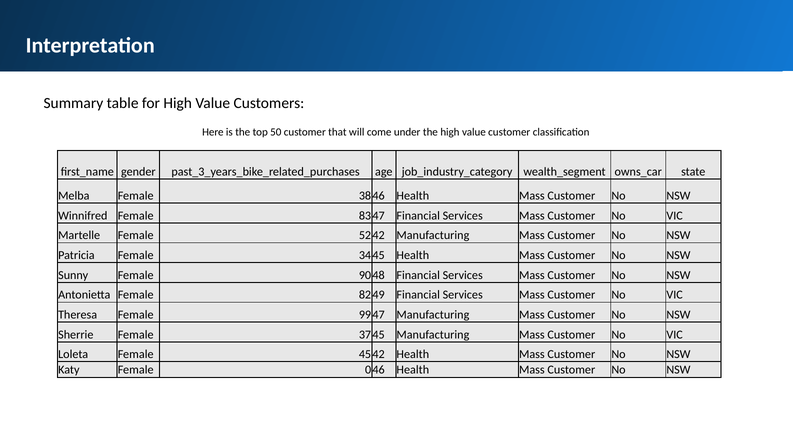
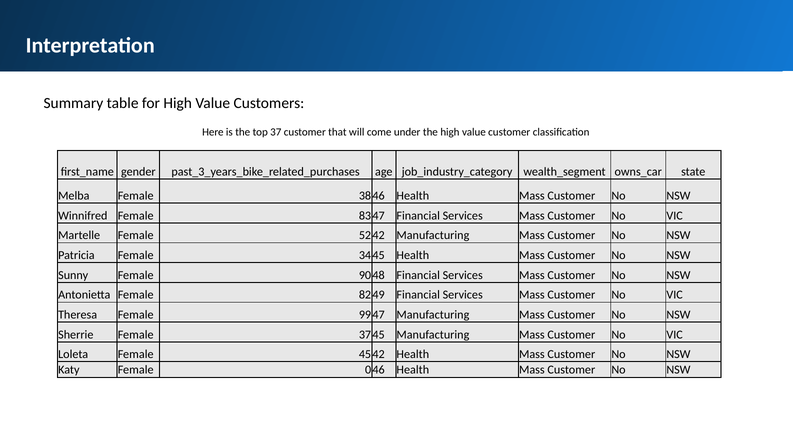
50: 50 -> 37
